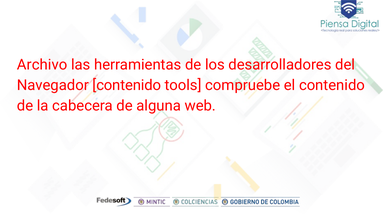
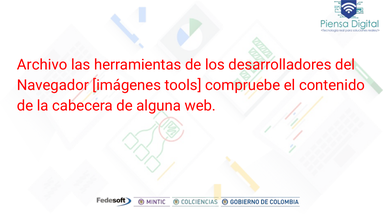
Navegador contenido: contenido -> imágenes
